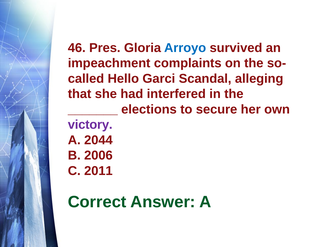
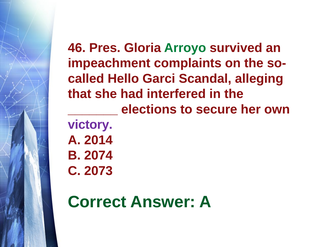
Arroyo colour: blue -> green
2044: 2044 -> 2014
2006: 2006 -> 2074
2011: 2011 -> 2073
